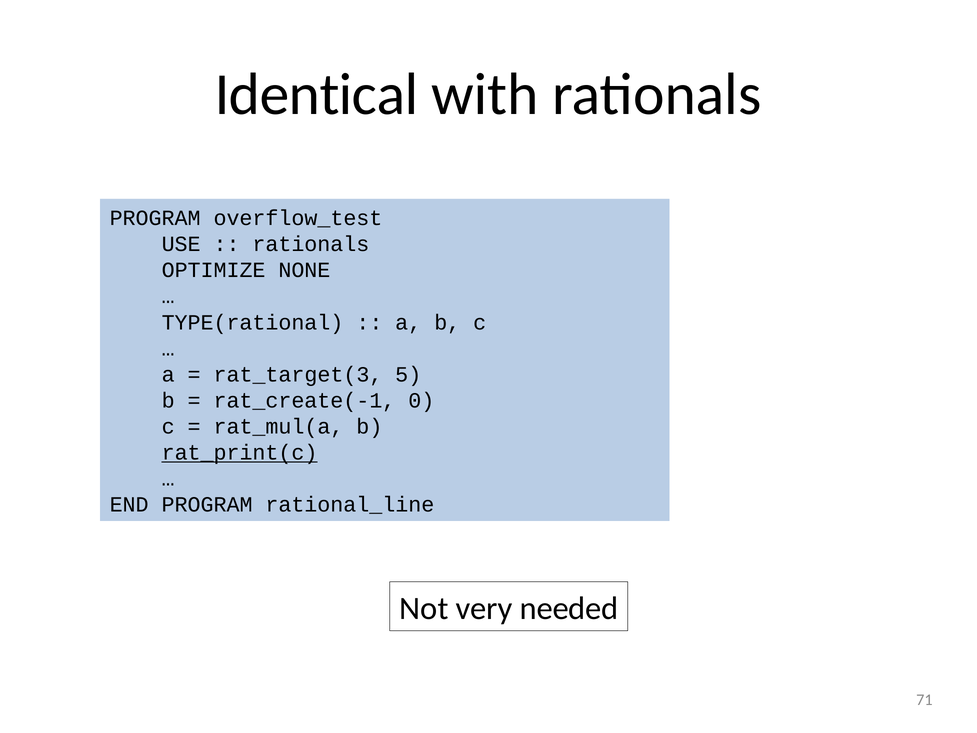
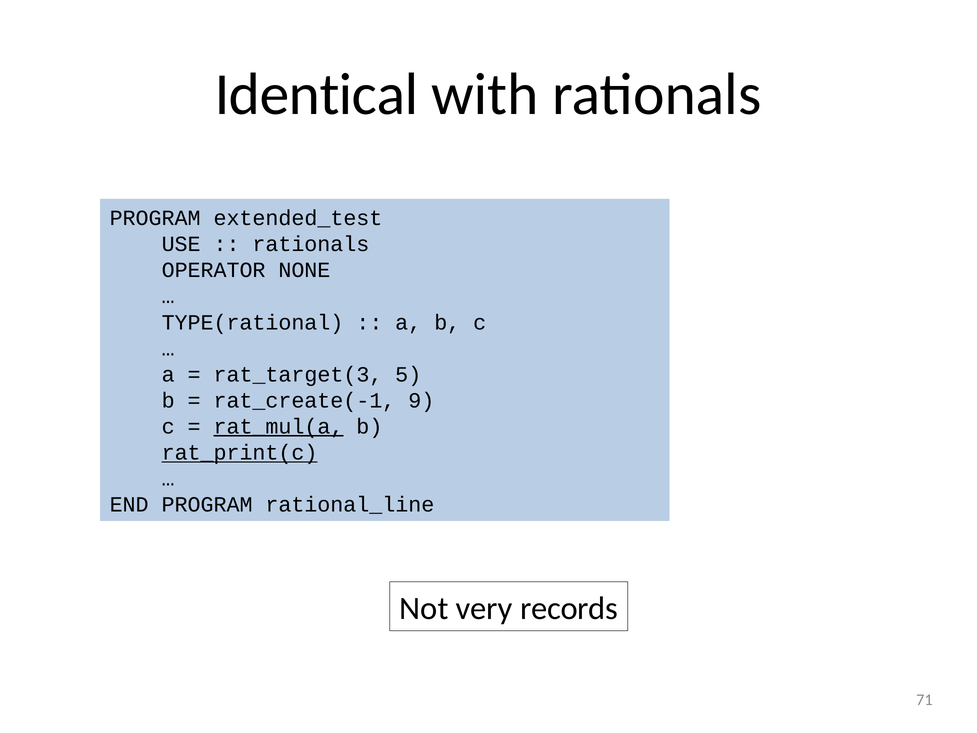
overflow_test: overflow_test -> extended_test
OPTIMIZE: OPTIMIZE -> OPERATOR
0: 0 -> 9
rat_mul(a underline: none -> present
needed: needed -> records
